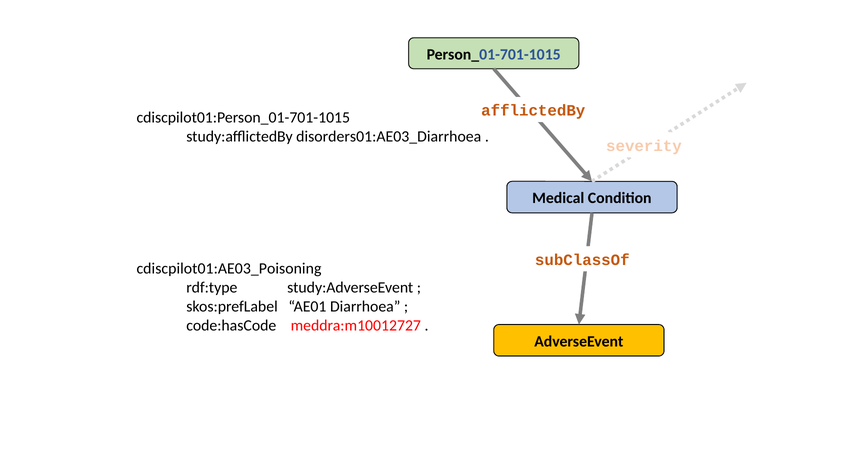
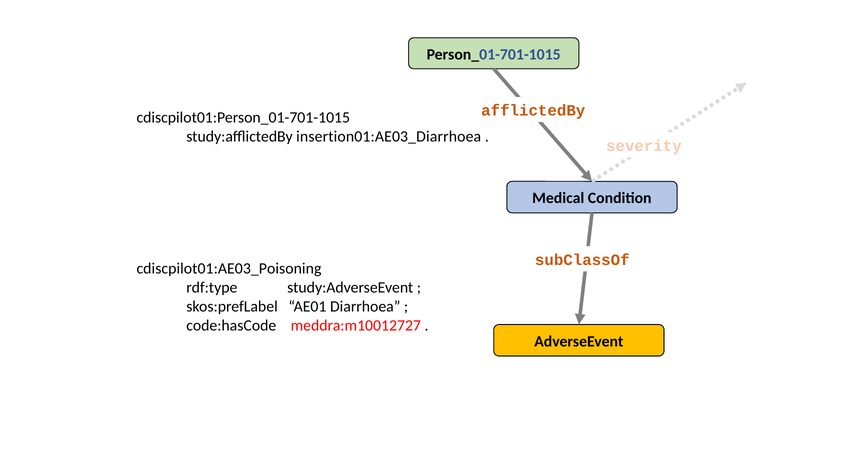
disorders01:AE03_Diarrhoea: disorders01:AE03_Diarrhoea -> insertion01:AE03_Diarrhoea
